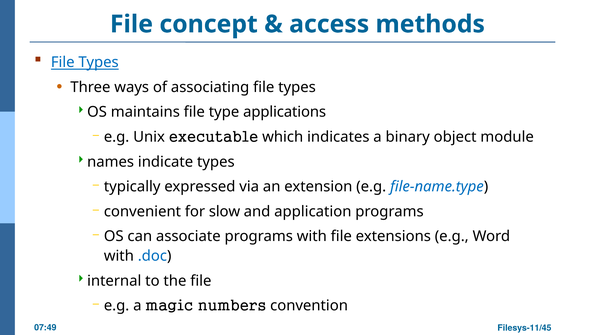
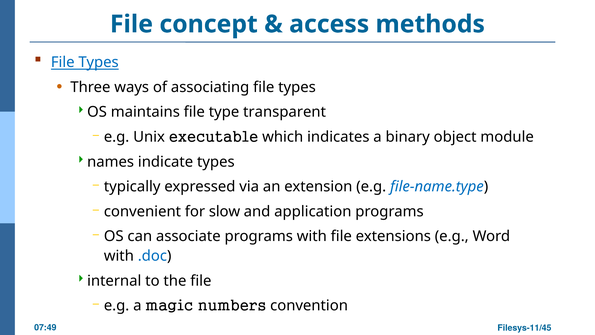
applications: applications -> transparent
